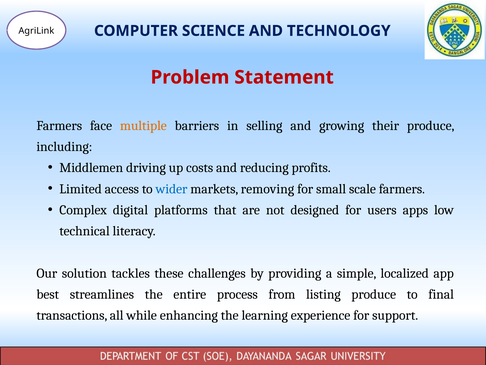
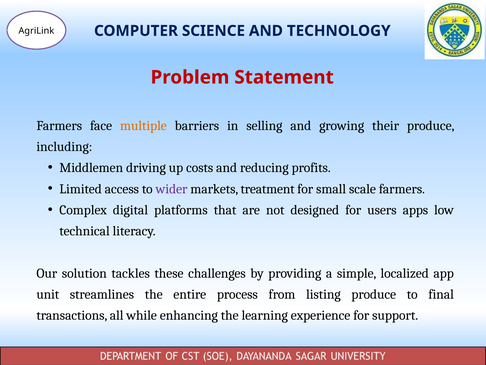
wider colour: blue -> purple
removing: removing -> treatment
best: best -> unit
